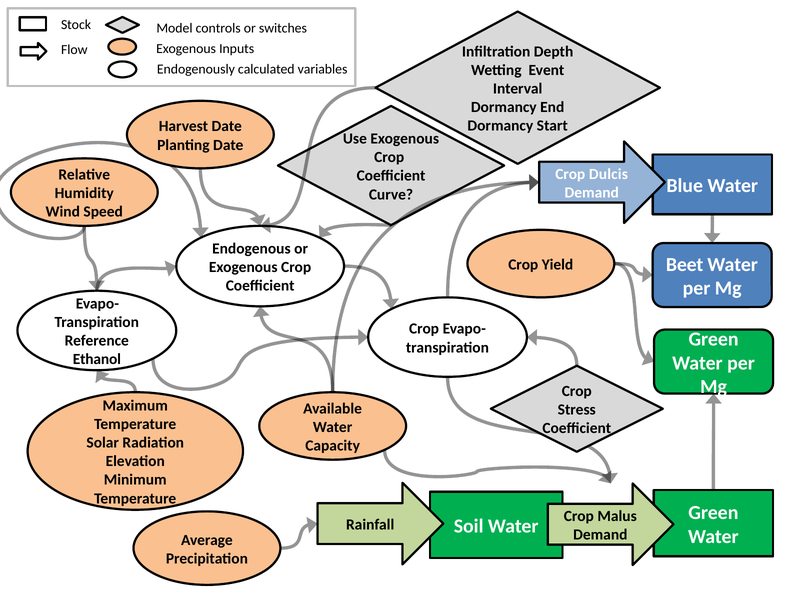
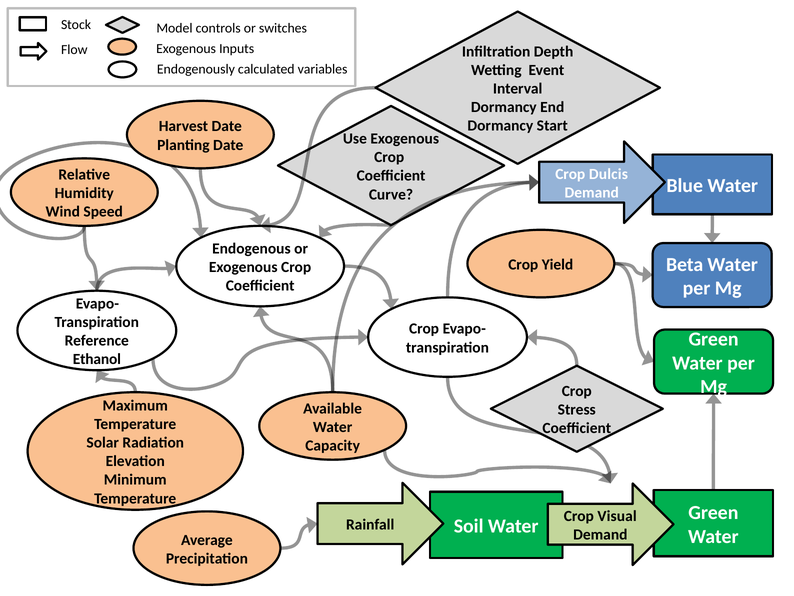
Beet: Beet -> Beta
Malus: Malus -> Visual
